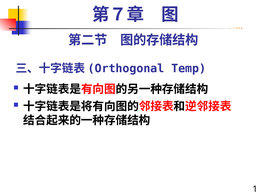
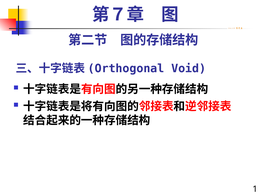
Temp: Temp -> Void
